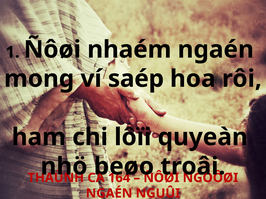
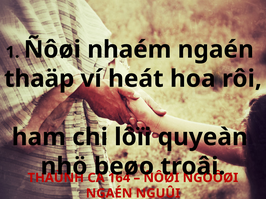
mong: mong -> thaäp
saép: saép -> heát
